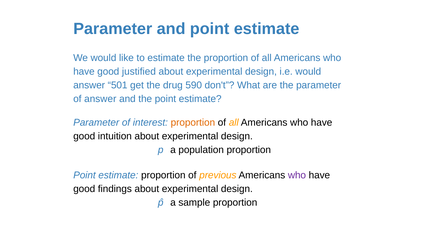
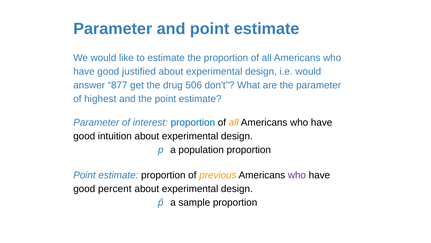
501: 501 -> 877
590: 590 -> 506
of answer: answer -> highest
proportion at (193, 122) colour: orange -> blue
findings: findings -> percent
